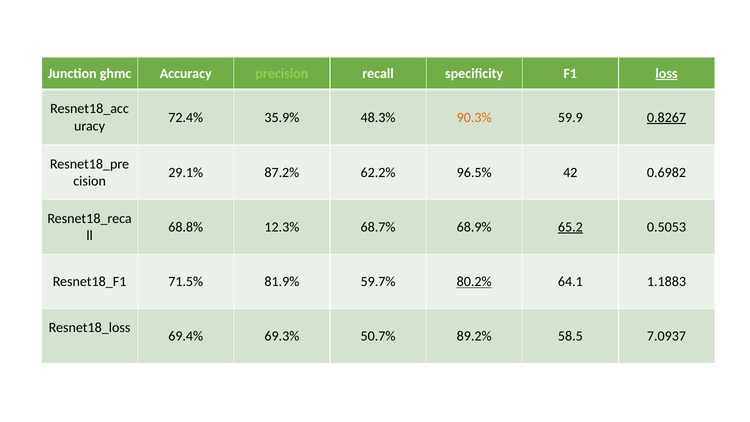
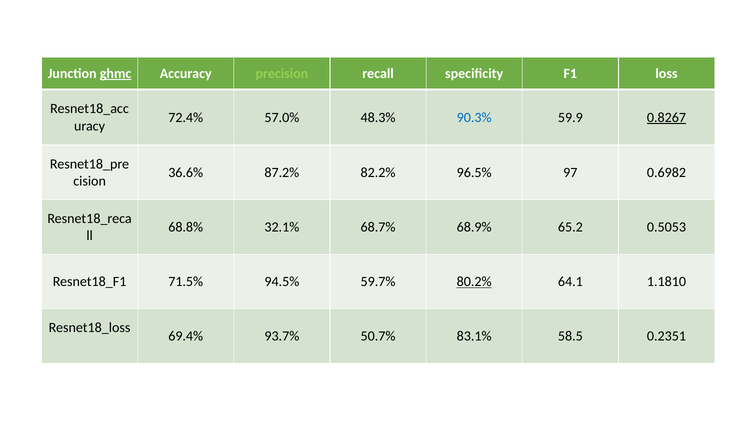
ghmc underline: none -> present
loss underline: present -> none
35.9%: 35.9% -> 57.0%
90.3% colour: orange -> blue
29.1%: 29.1% -> 36.6%
62.2%: 62.2% -> 82.2%
42: 42 -> 97
12.3%: 12.3% -> 32.1%
65.2 underline: present -> none
81.9%: 81.9% -> 94.5%
1.1883: 1.1883 -> 1.1810
69.3%: 69.3% -> 93.7%
89.2%: 89.2% -> 83.1%
7.0937: 7.0937 -> 0.2351
